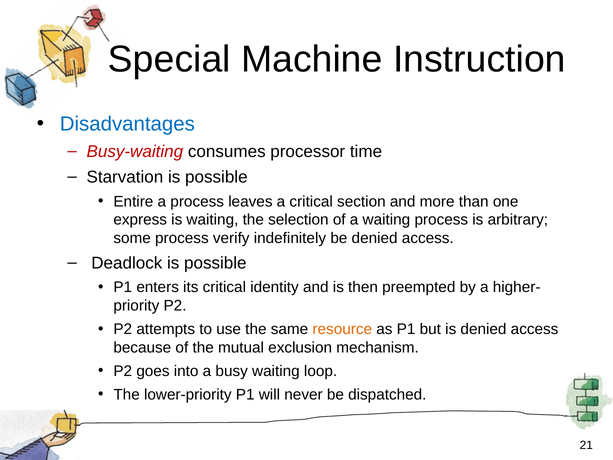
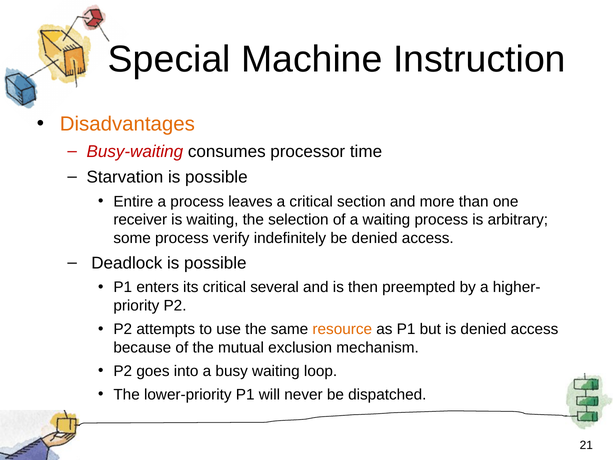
Disadvantages colour: blue -> orange
express: express -> receiver
identity: identity -> several
